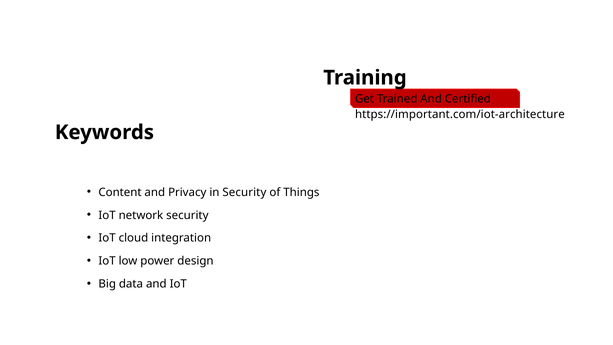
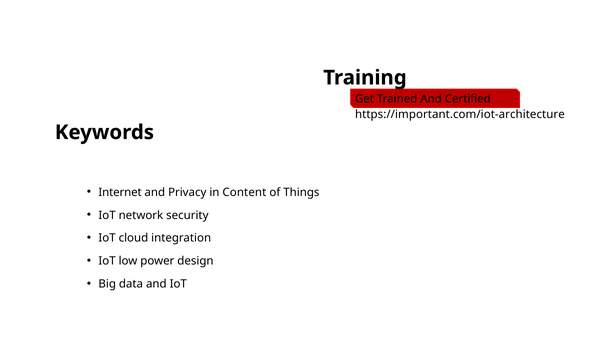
Content: Content -> Internet
in Security: Security -> Content
